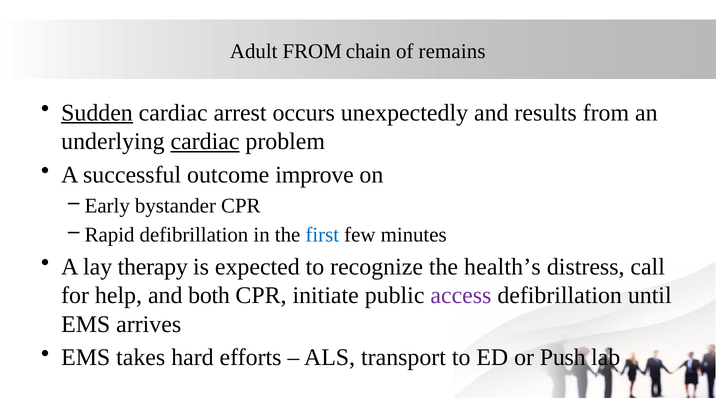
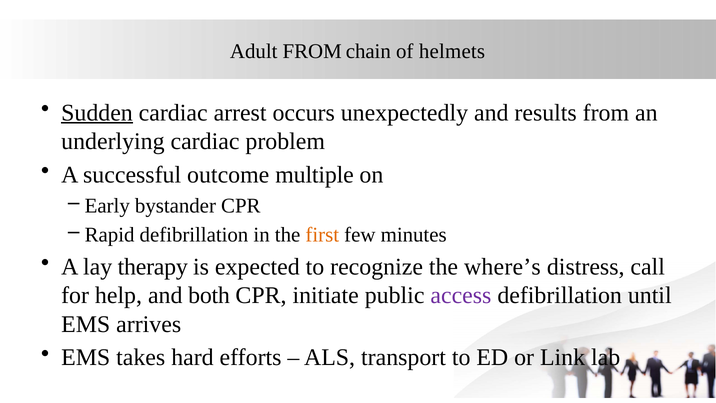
remains: remains -> helmets
cardiac at (205, 141) underline: present -> none
improve: improve -> multiple
first colour: blue -> orange
health’s: health’s -> where’s
Push: Push -> Link
